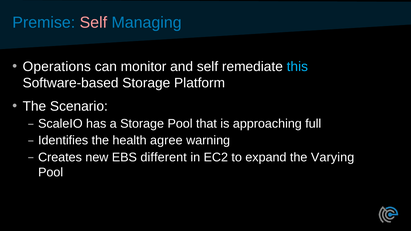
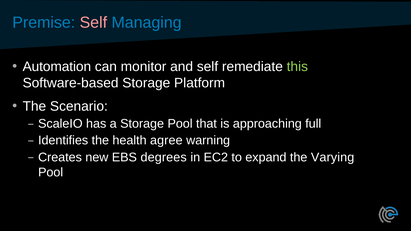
Operations: Operations -> Automation
this colour: light blue -> light green
different: different -> degrees
